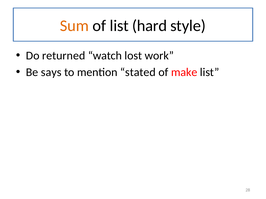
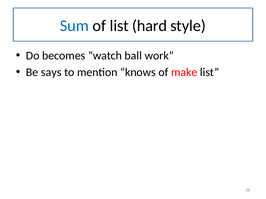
Sum colour: orange -> blue
returned: returned -> becomes
lost: lost -> ball
stated: stated -> knows
